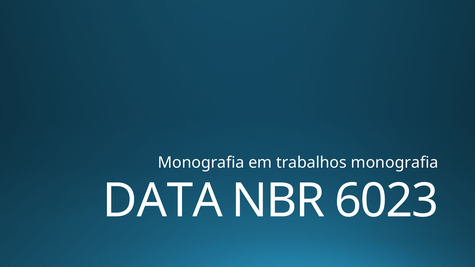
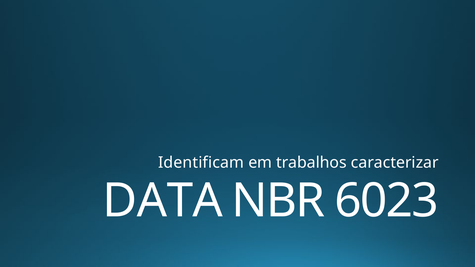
Monografia at (201, 163): Monografia -> Identificam
trabalhos monografia: monografia -> caracterizar
